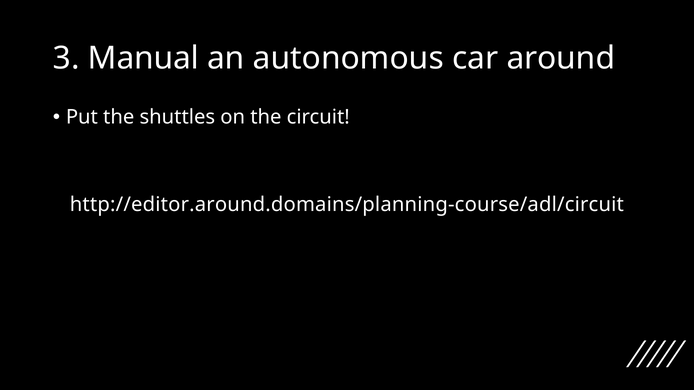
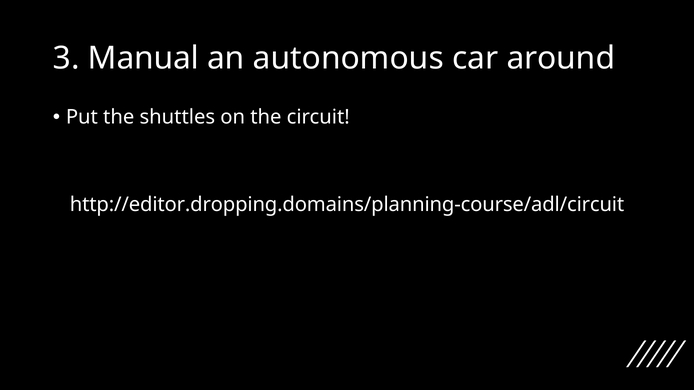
http://editor.around.domains/planning-course/adl/circuit: http://editor.around.domains/planning-course/adl/circuit -> http://editor.dropping.domains/planning-course/adl/circuit
